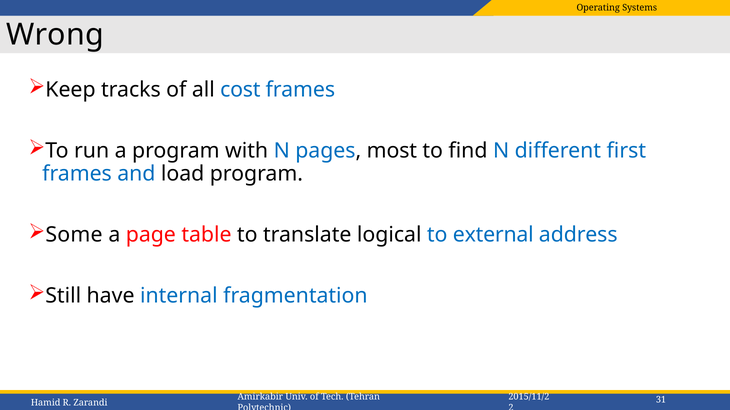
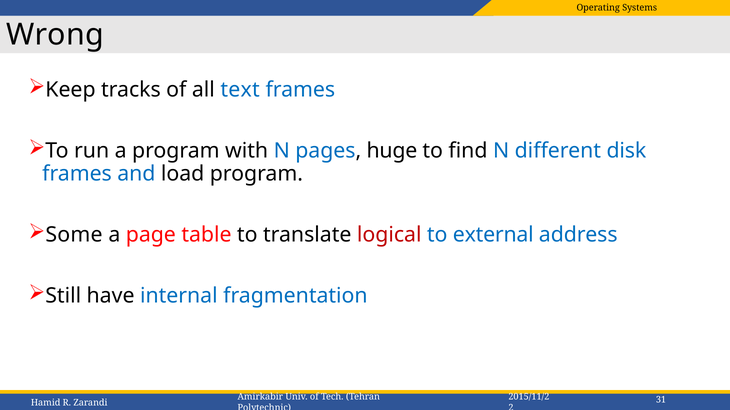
cost: cost -> text
most: most -> huge
first: first -> disk
logical colour: black -> red
